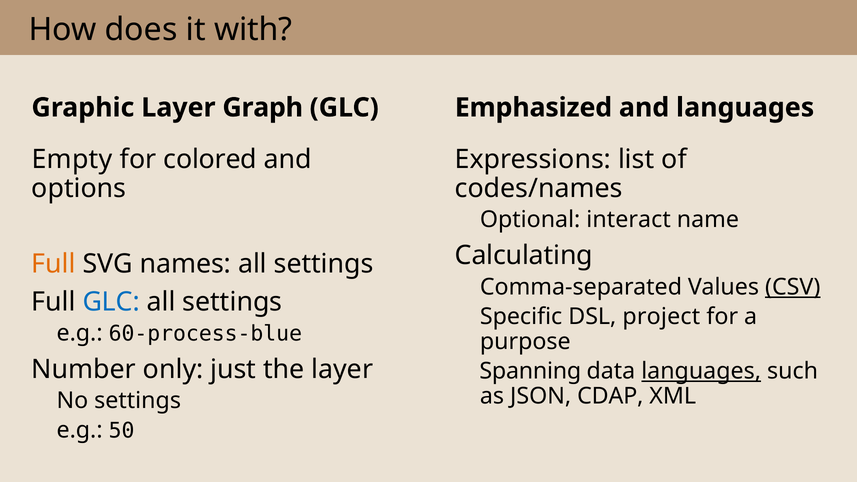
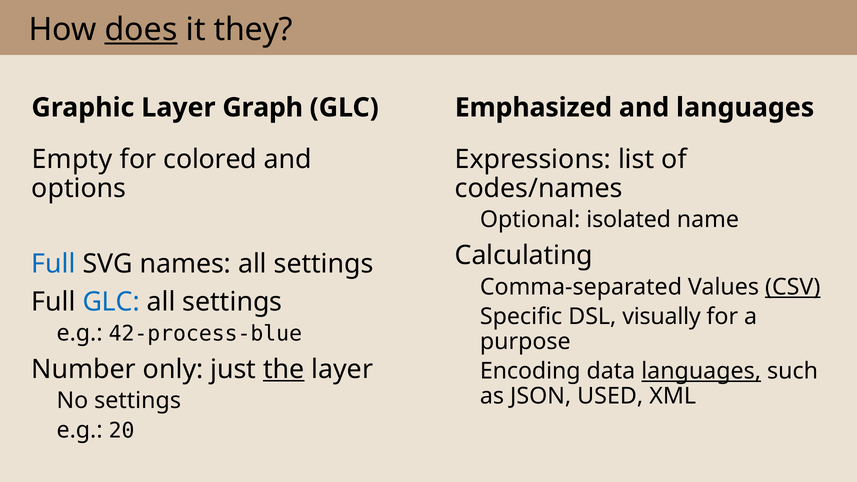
does underline: none -> present
with: with -> they
interact: interact -> isolated
Full at (54, 264) colour: orange -> blue
project: project -> visually
60-process-blue: 60-process-blue -> 42-process-blue
the underline: none -> present
Spanning: Spanning -> Encoding
CDAP: CDAP -> USED
50: 50 -> 20
